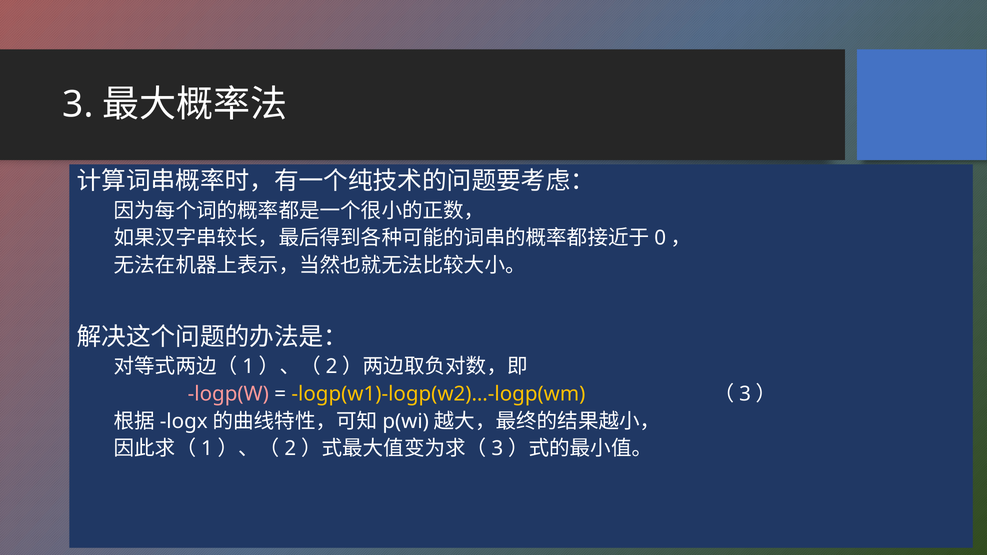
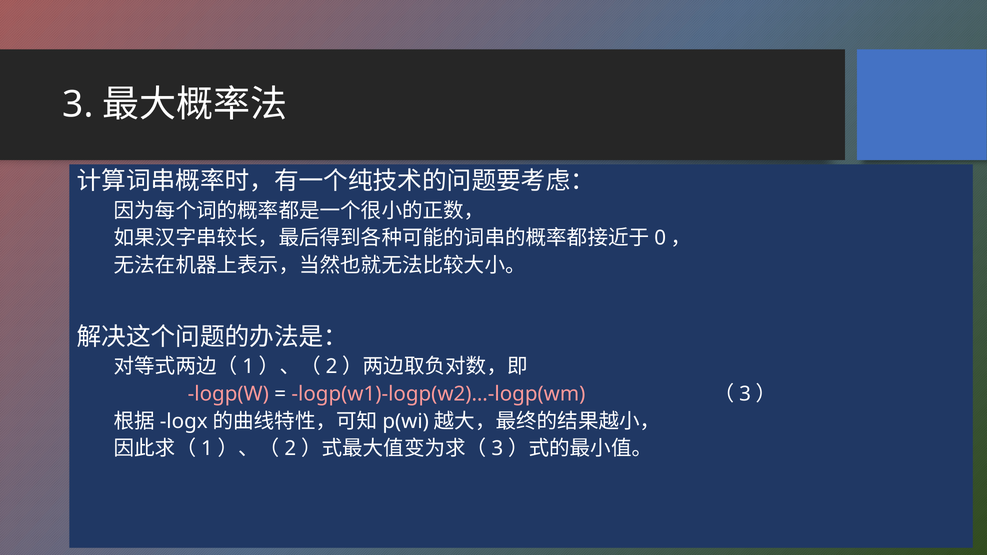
logp(w1)-logp(w2)…-logp(wm colour: yellow -> pink
